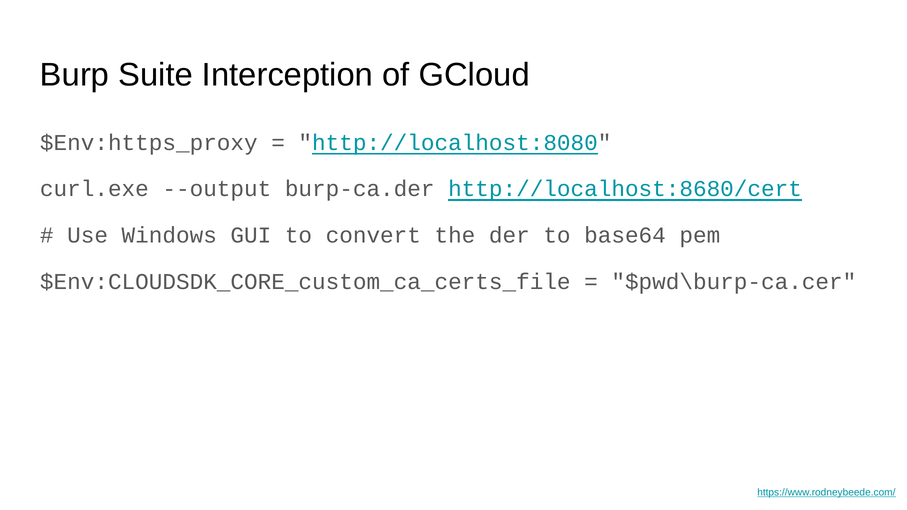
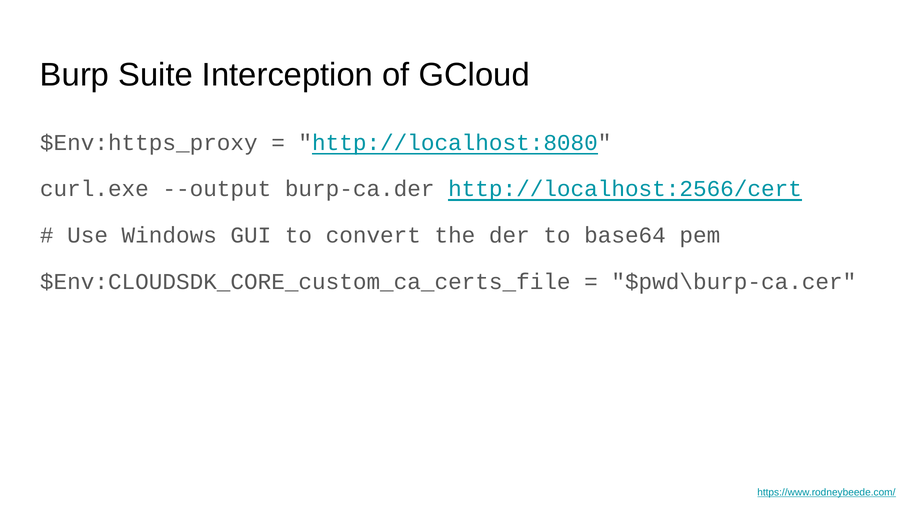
http://localhost:8680/cert: http://localhost:8680/cert -> http://localhost:2566/cert
